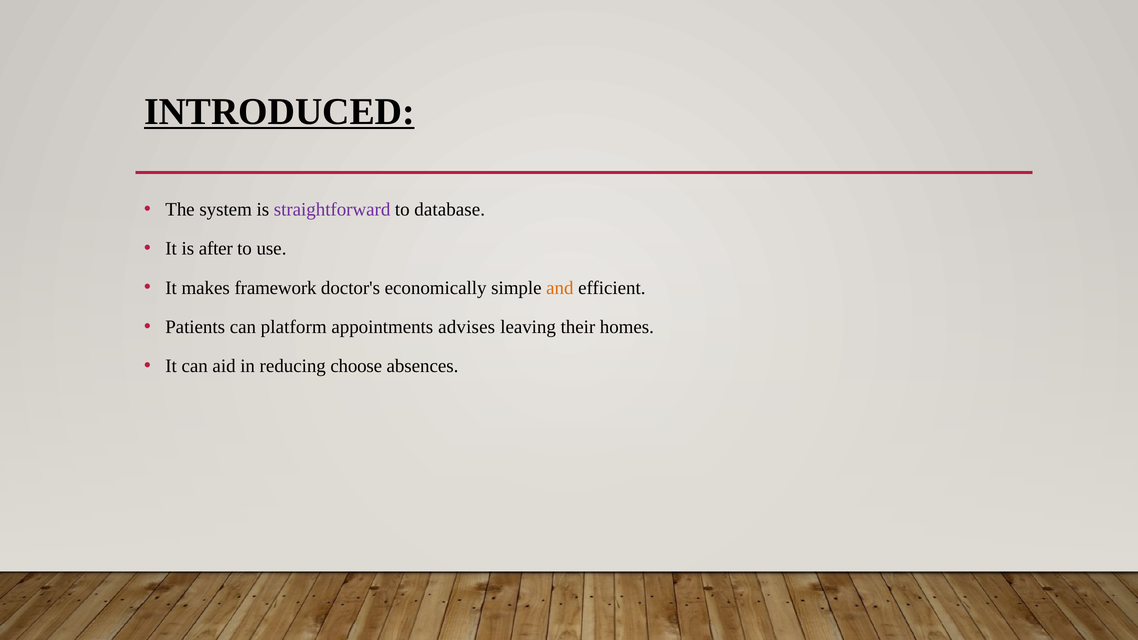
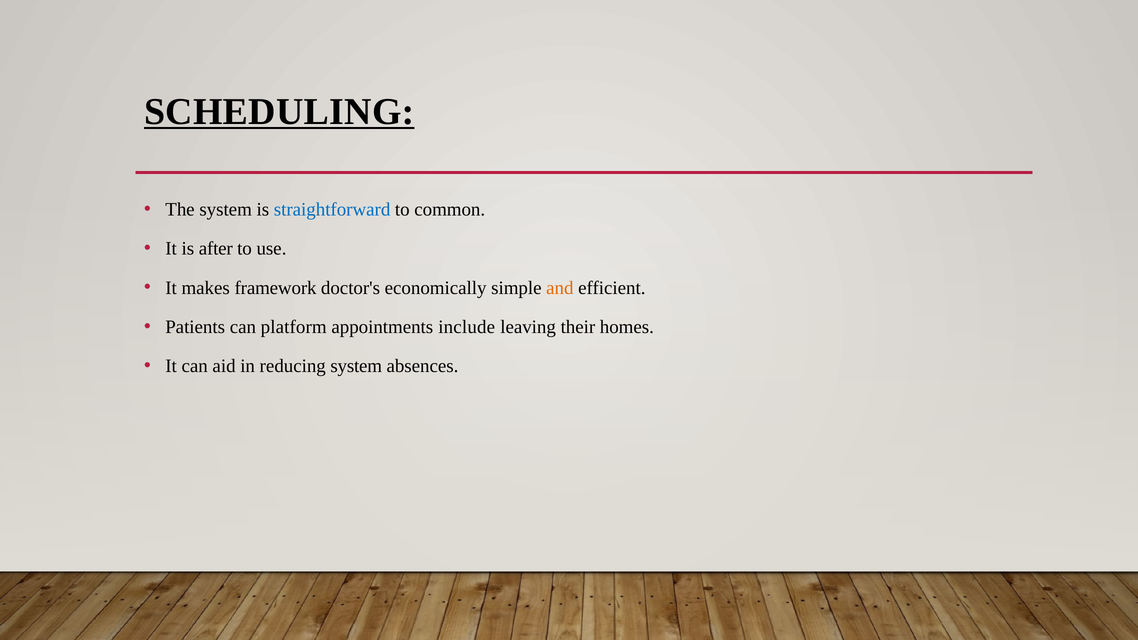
INTRODUCED: INTRODUCED -> SCHEDULING
straightforward colour: purple -> blue
database: database -> common
advises: advises -> include
reducing choose: choose -> system
